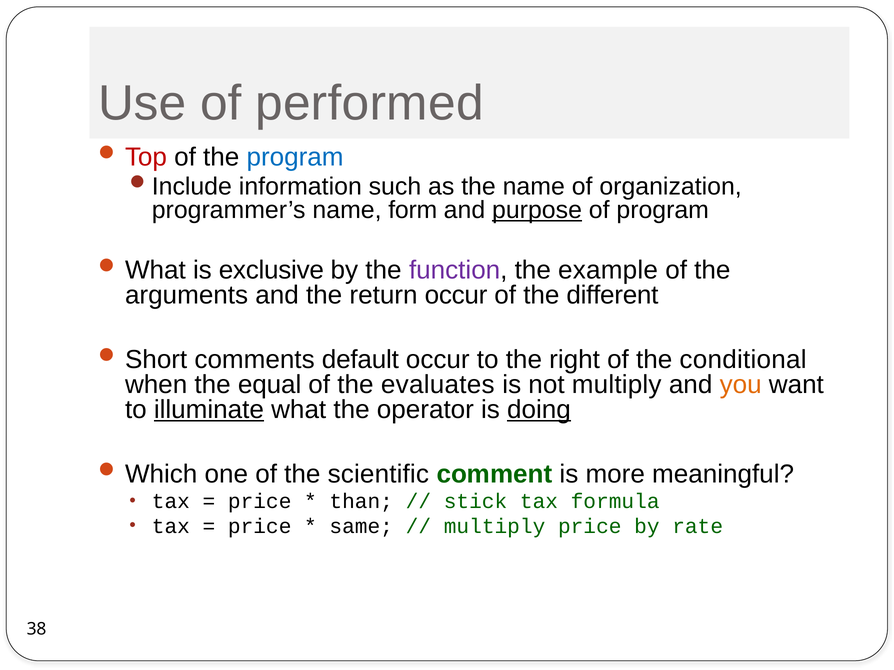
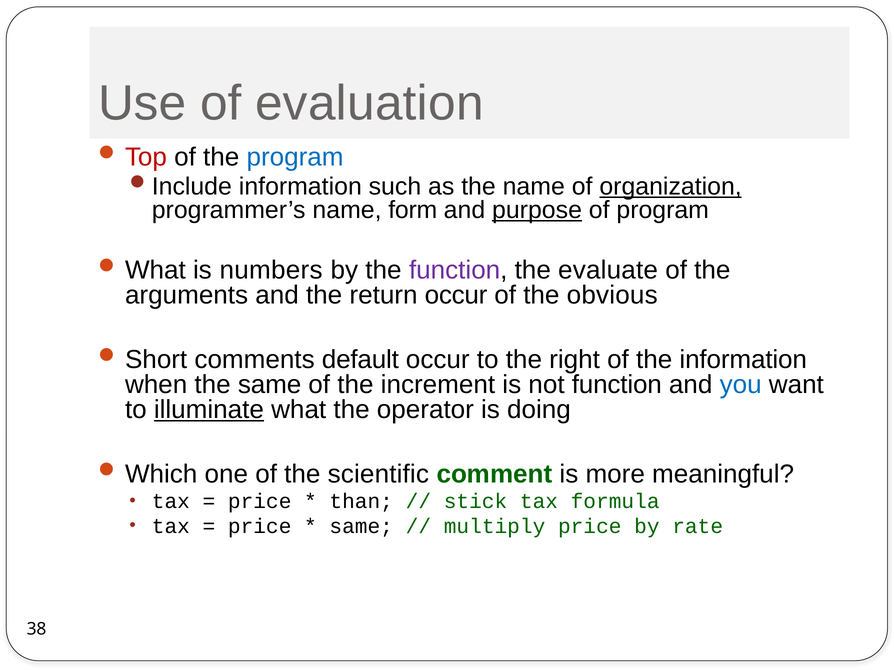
performed: performed -> evaluation
organization underline: none -> present
exclusive: exclusive -> numbers
example: example -> evaluate
different: different -> obvious
the conditional: conditional -> information
the equal: equal -> same
evaluates: evaluates -> increment
not multiply: multiply -> function
you colour: orange -> blue
doing underline: present -> none
